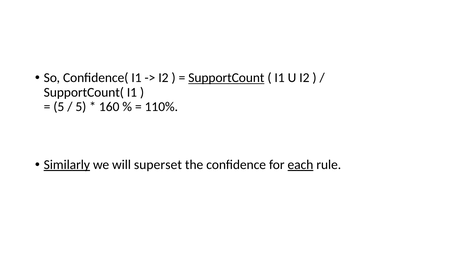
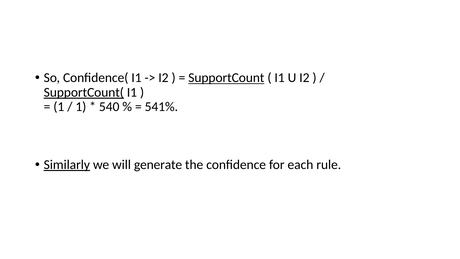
SupportCount( underline: none -> present
5 at (59, 107): 5 -> 1
5 at (81, 107): 5 -> 1
160: 160 -> 540
110%: 110% -> 541%
superset: superset -> generate
each underline: present -> none
